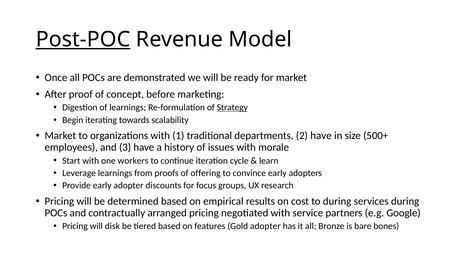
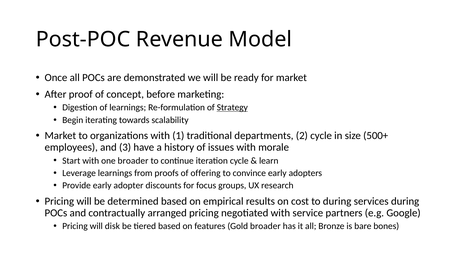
Post-POC underline: present -> none
2 have: have -> cycle
one workers: workers -> broader
Gold adopter: adopter -> broader
